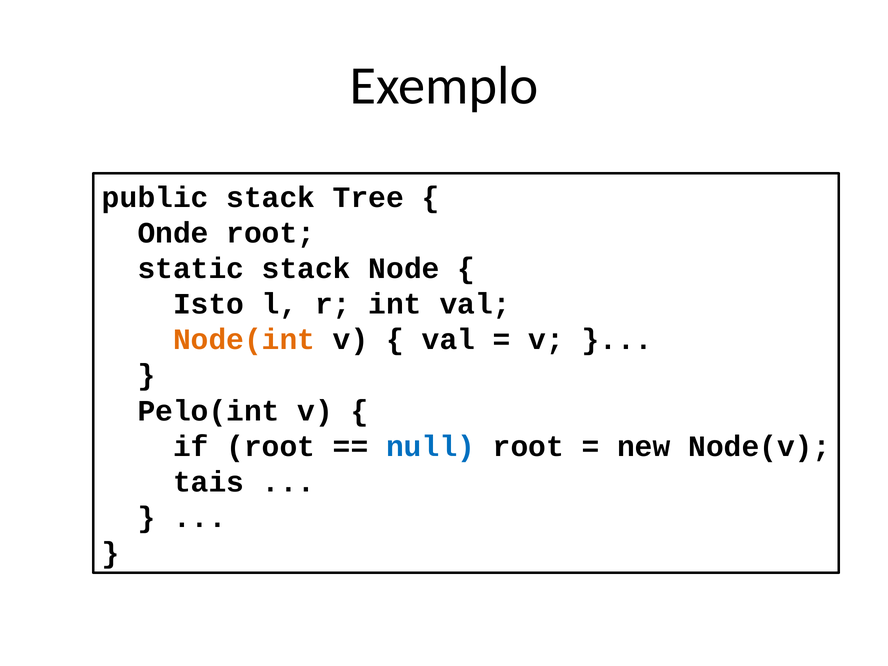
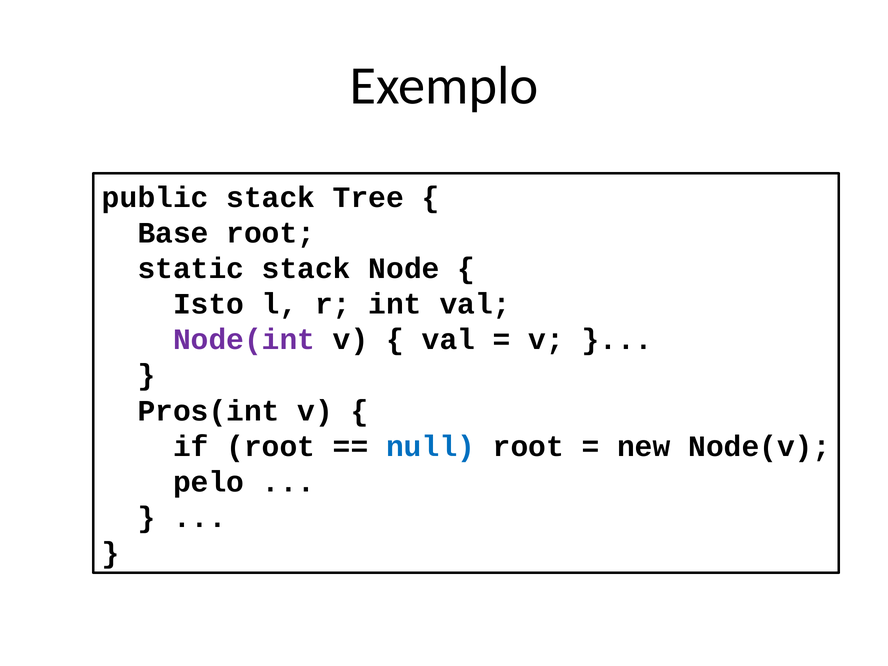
Onde: Onde -> Base
Node(int colour: orange -> purple
Pelo(int: Pelo(int -> Pros(int
tais: tais -> pelo
